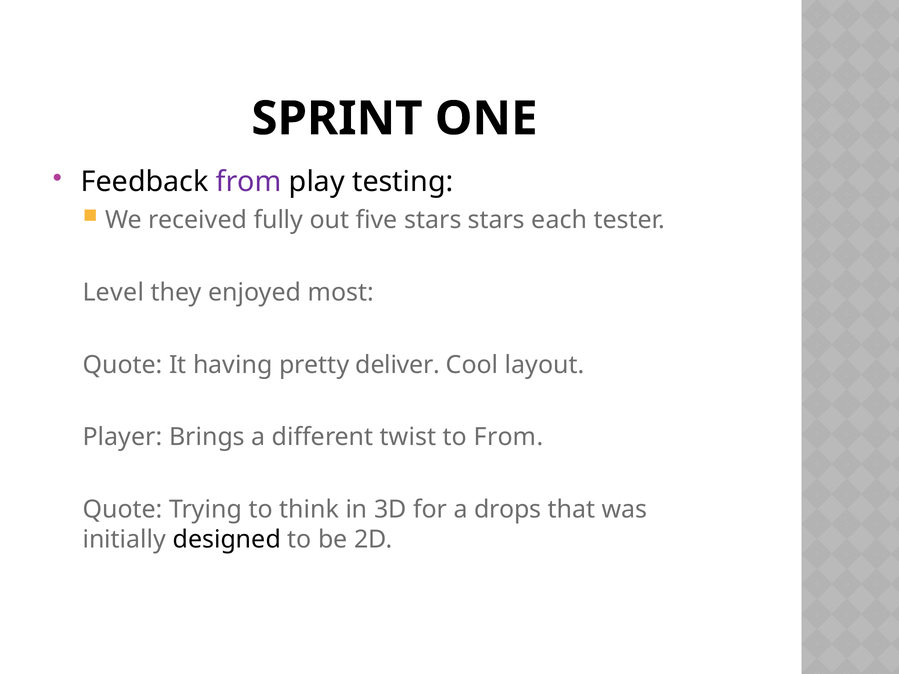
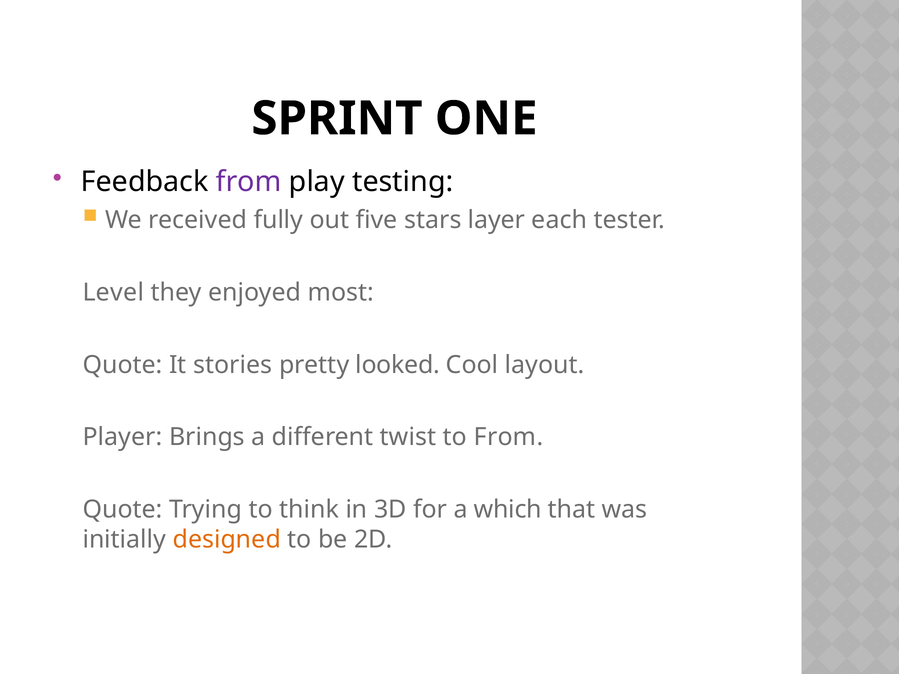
stars stars: stars -> layer
having: having -> stories
deliver: deliver -> looked
drops: drops -> which
designed colour: black -> orange
